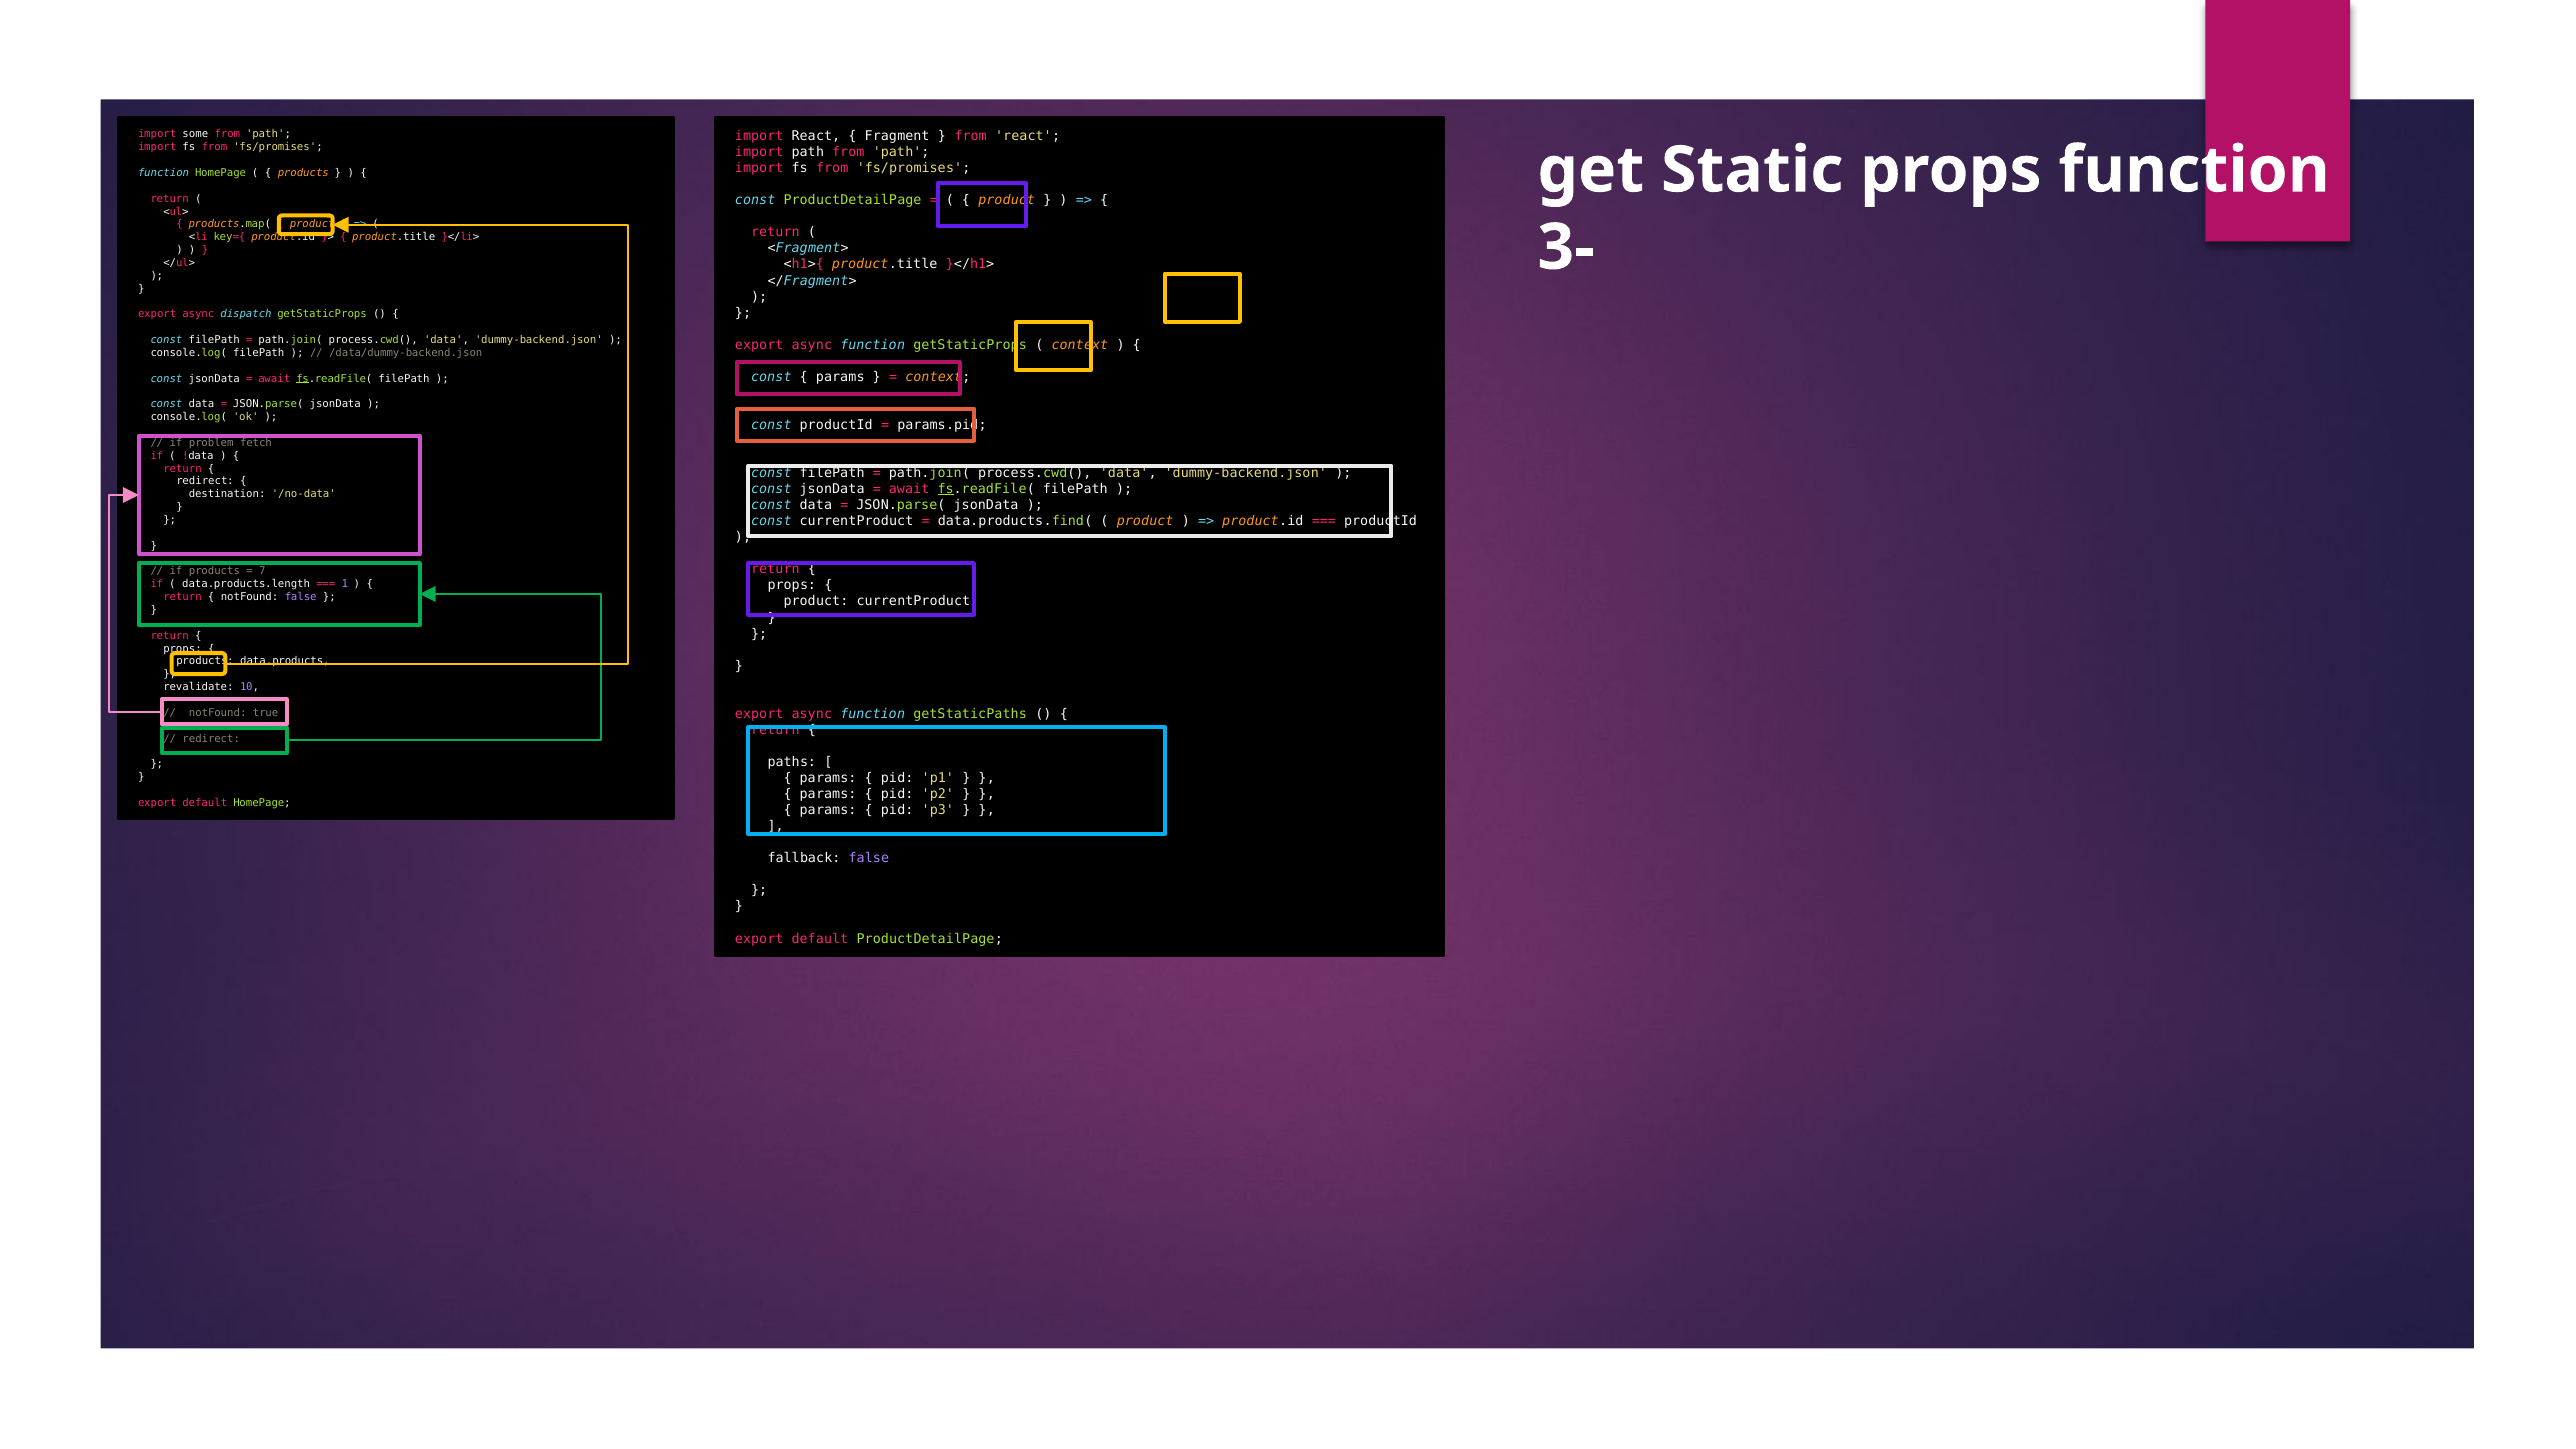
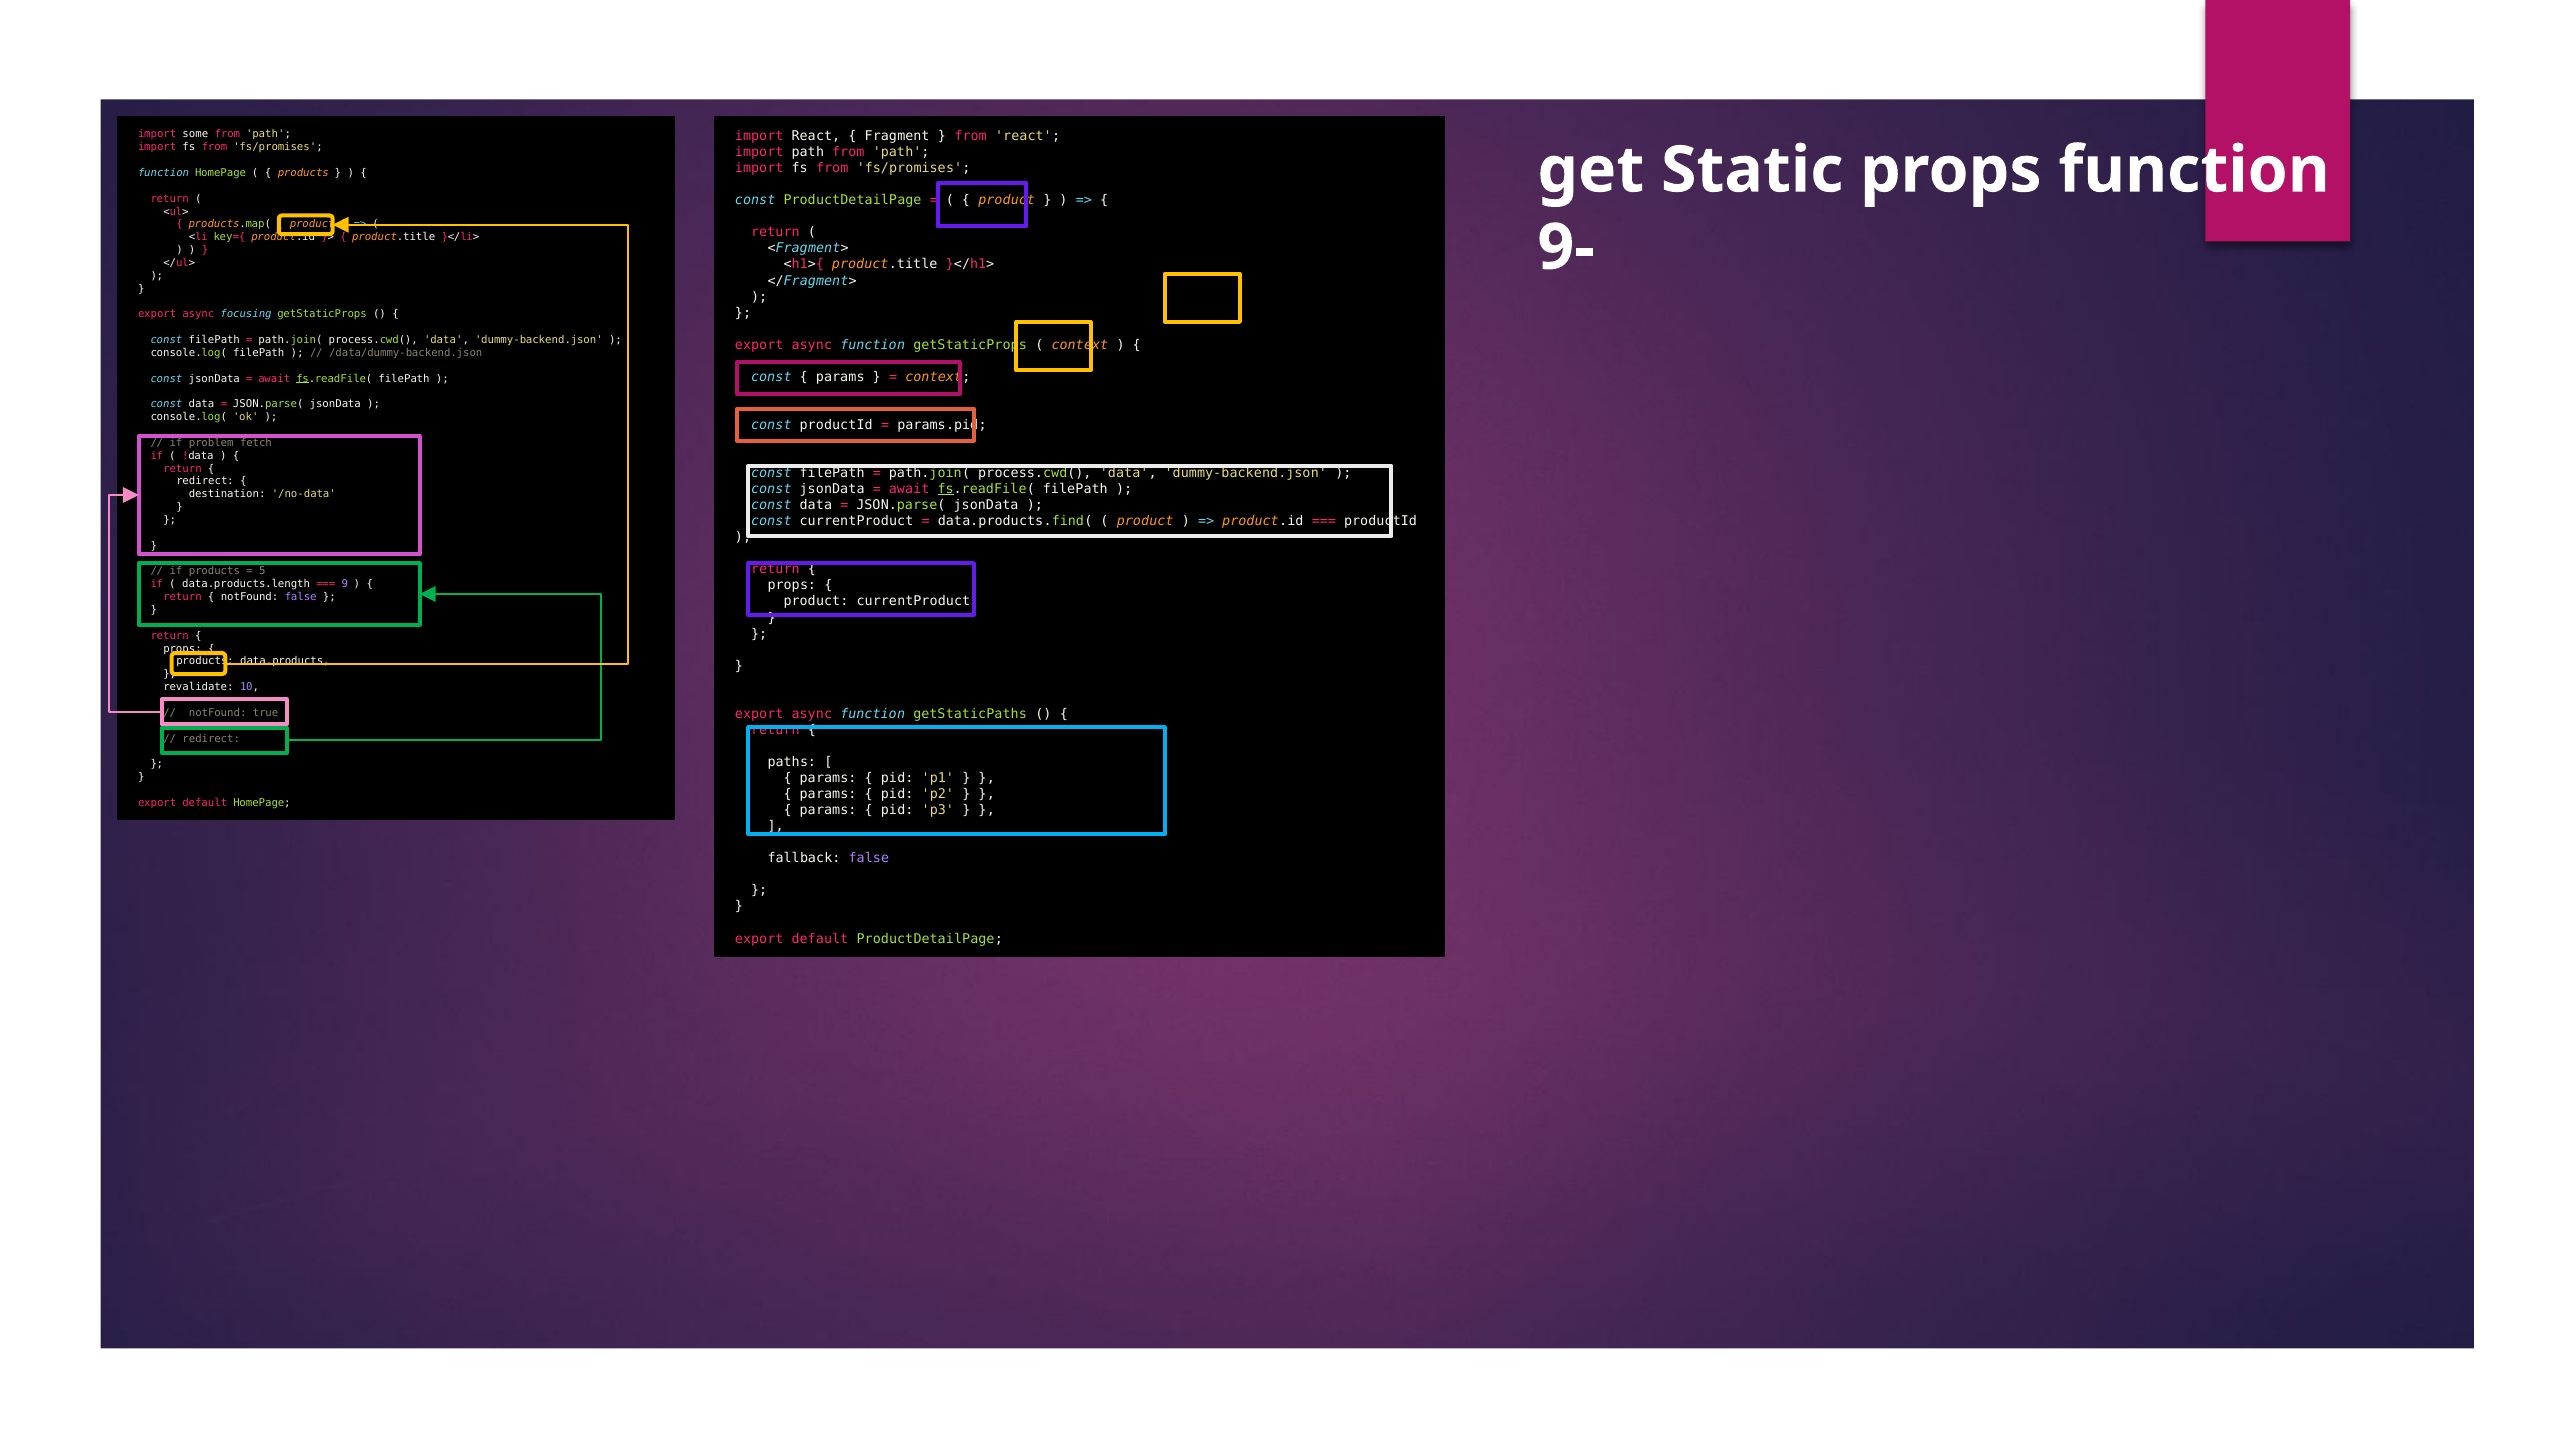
3-: 3- -> 9-
dispatch: dispatch -> focusing
7: 7 -> 5
1: 1 -> 9
